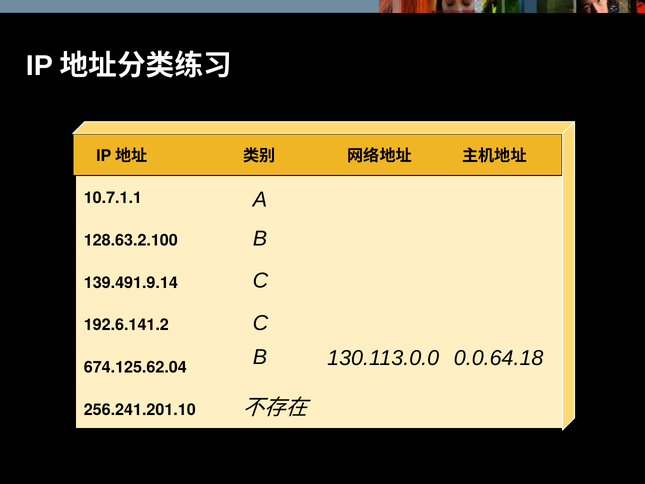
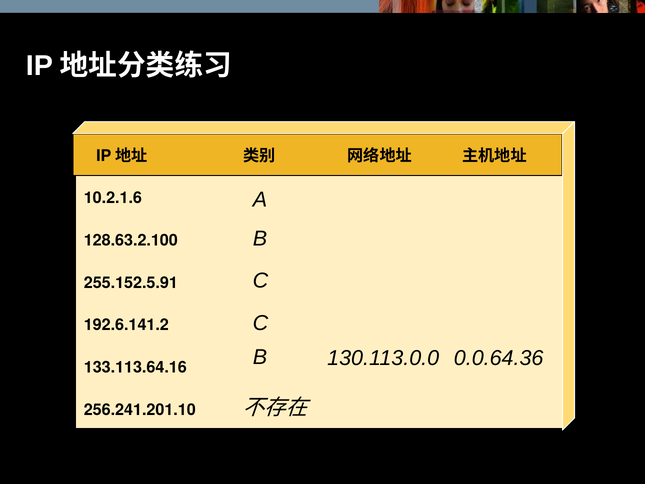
10.7.1.1: 10.7.1.1 -> 10.2.1.6
139.491.9.14: 139.491.9.14 -> 255.152.5.91
0.0.64.18: 0.0.64.18 -> 0.0.64.36
674.125.62.04: 674.125.62.04 -> 133.113.64.16
